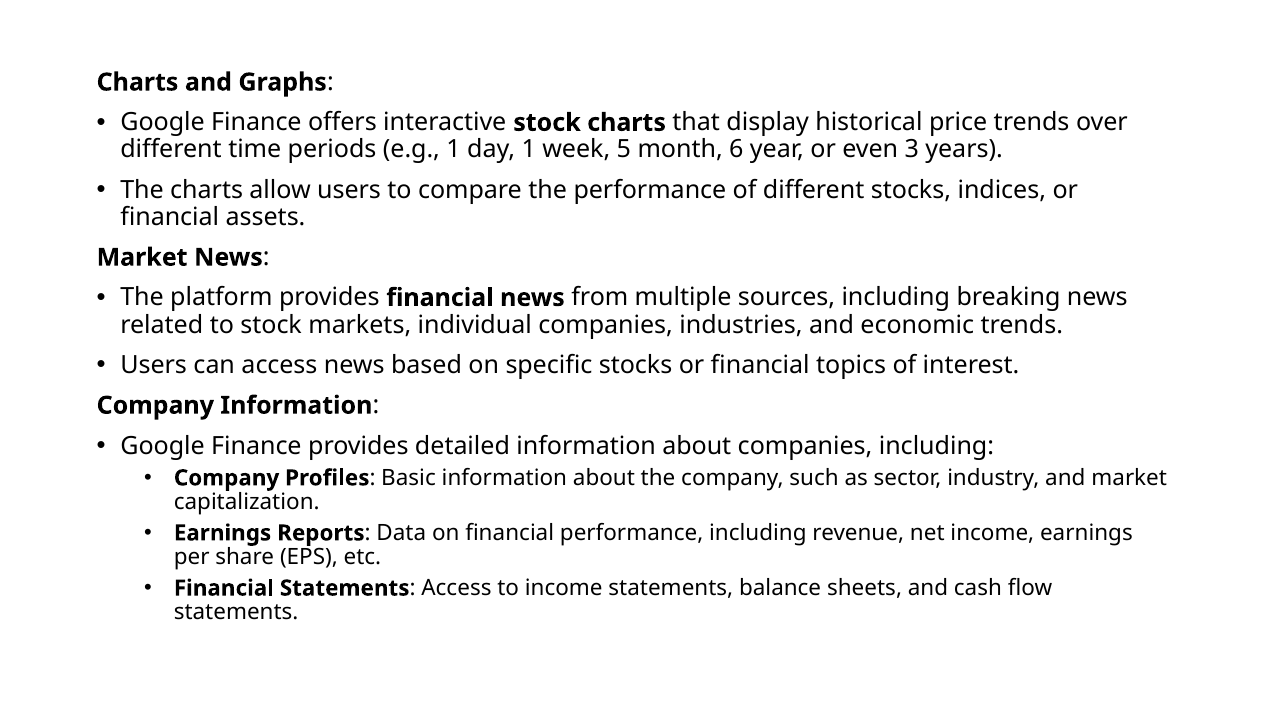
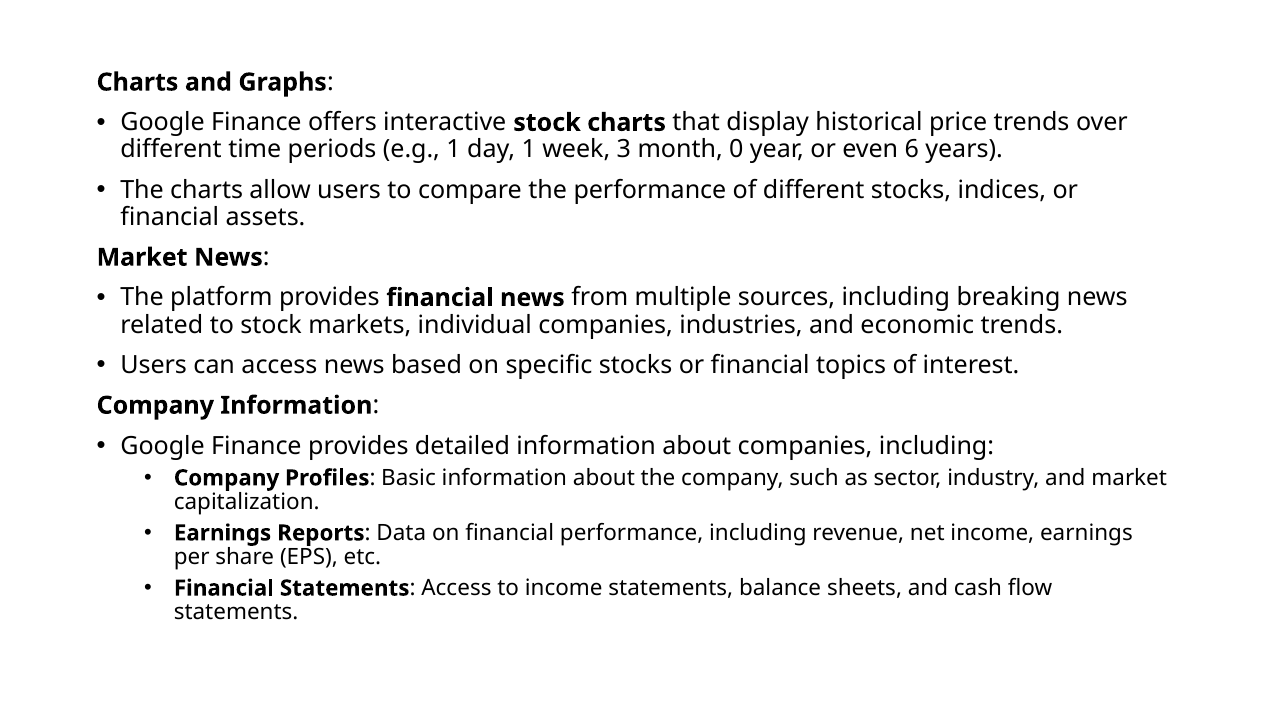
5: 5 -> 3
6: 6 -> 0
3: 3 -> 6
